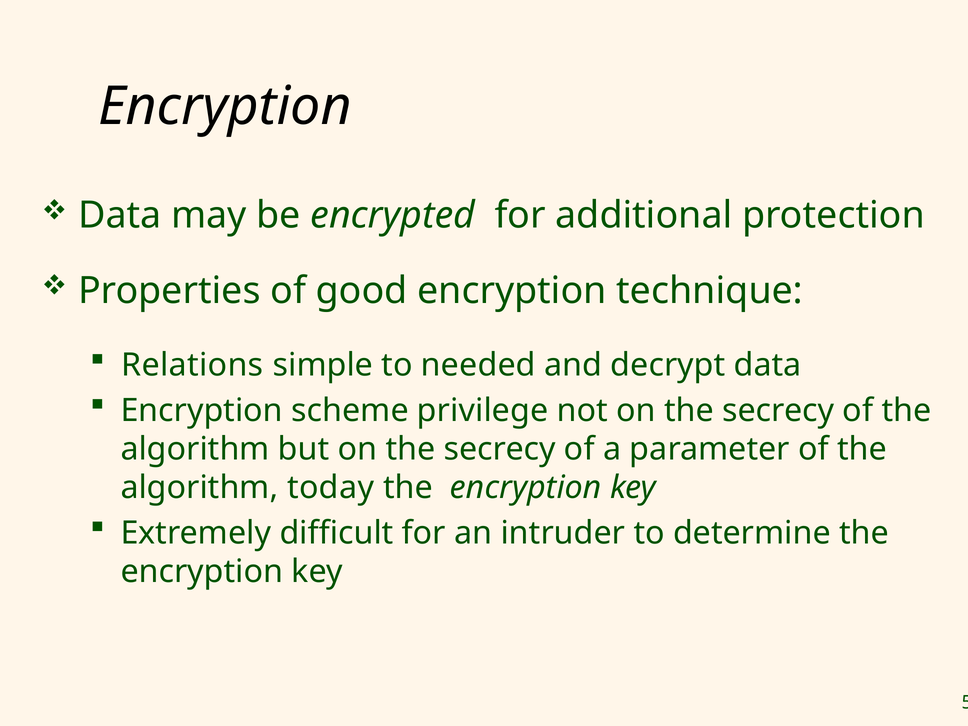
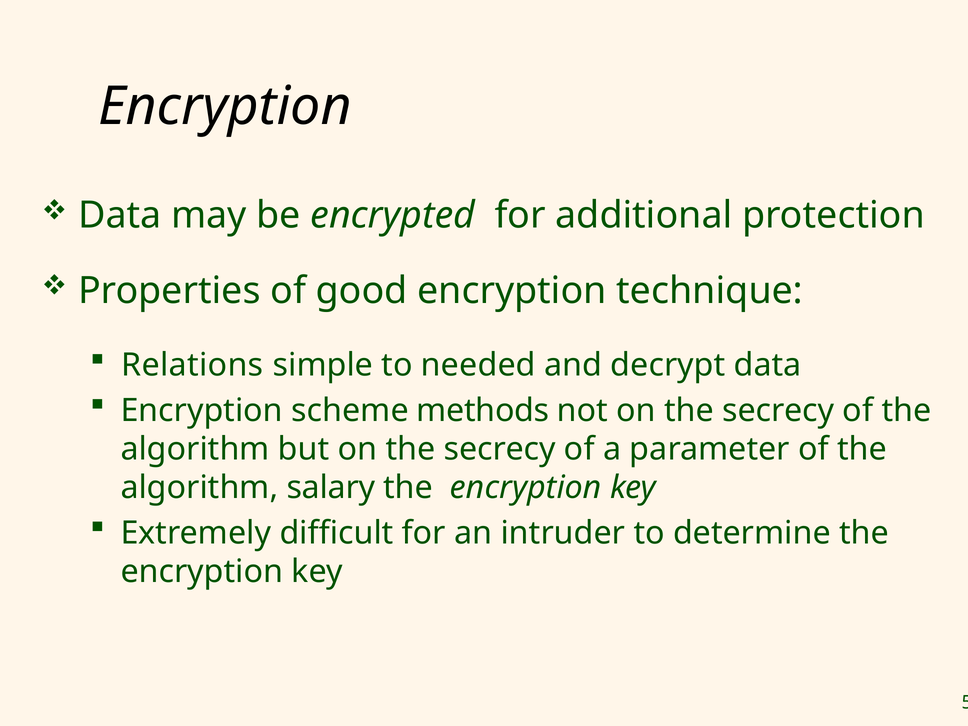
privilege: privilege -> methods
today: today -> salary
